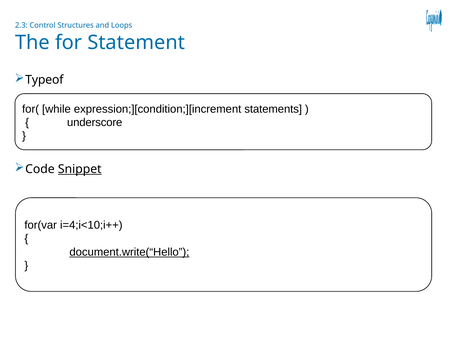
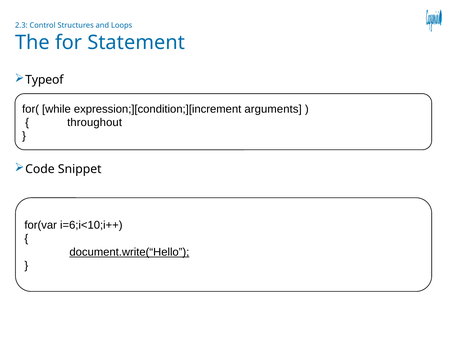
statements: statements -> arguments
underscore: underscore -> throughout
Snippet underline: present -> none
i=4;i<10;i++: i=4;i<10;i++ -> i=6;i<10;i++
